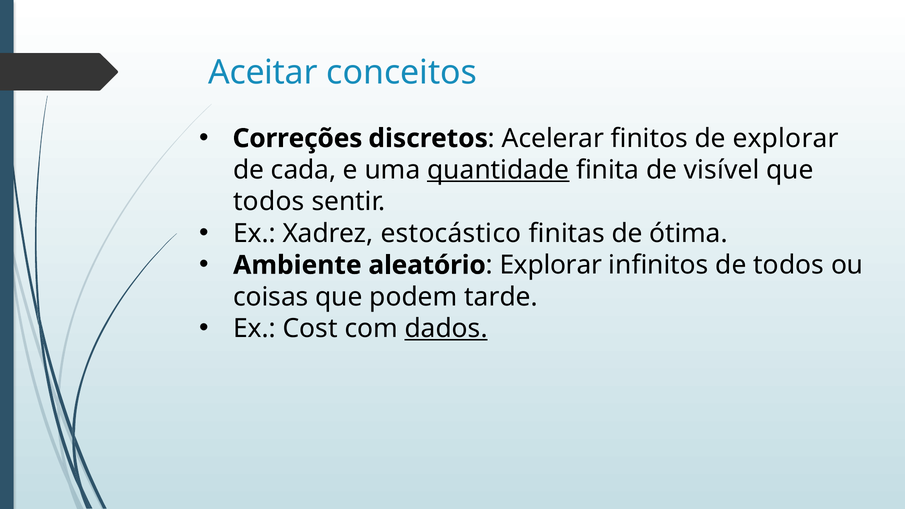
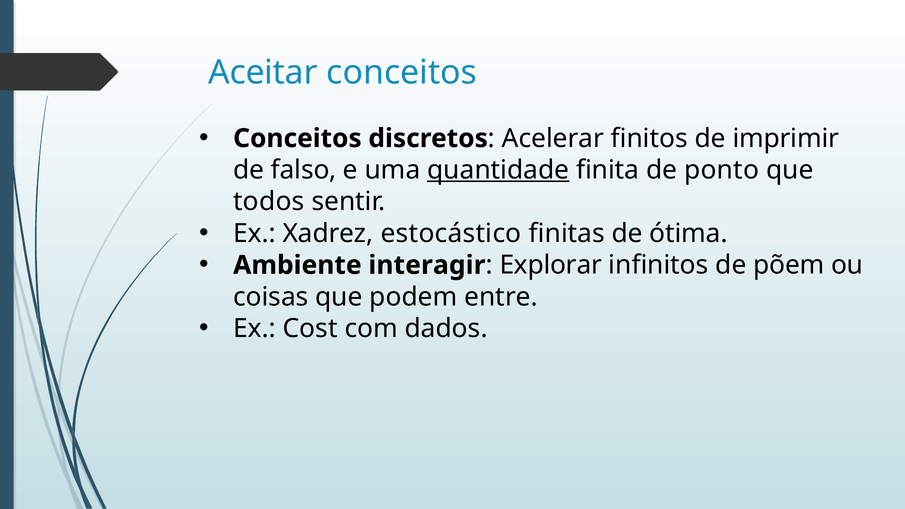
Correções at (297, 138): Correções -> Conceitos
de explorar: explorar -> imprimir
cada: cada -> falso
visível: visível -> ponto
aleatório: aleatório -> interagir
de todos: todos -> põem
tarde: tarde -> entre
dados underline: present -> none
